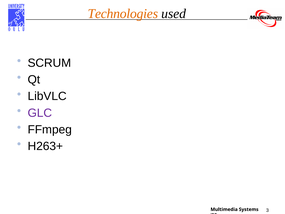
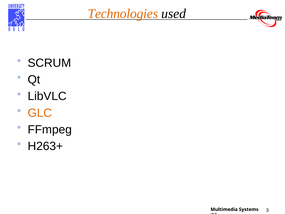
GLC colour: purple -> orange
